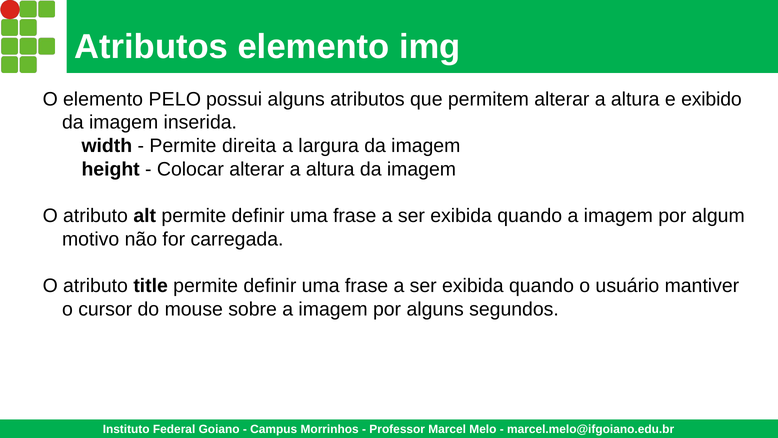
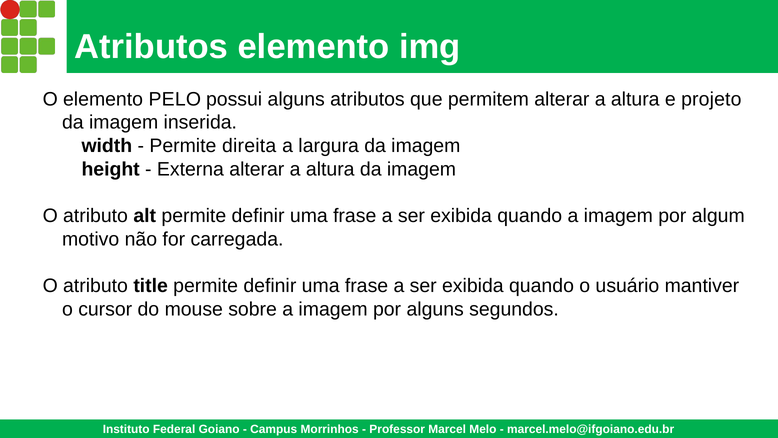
exibido: exibido -> projeto
Colocar: Colocar -> Externa
